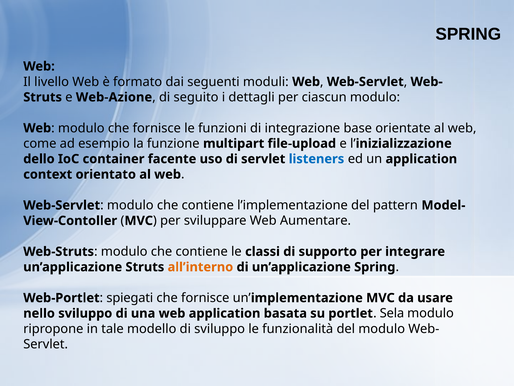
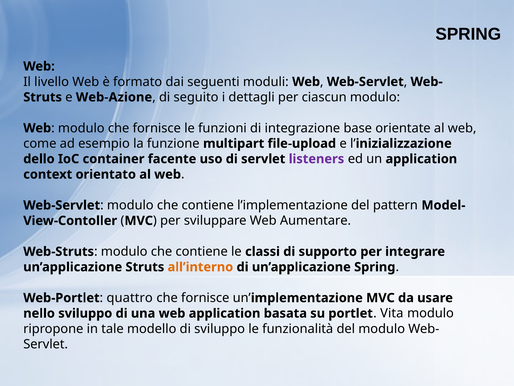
listeners colour: blue -> purple
spiegati: spiegati -> quattro
Sela: Sela -> Vita
